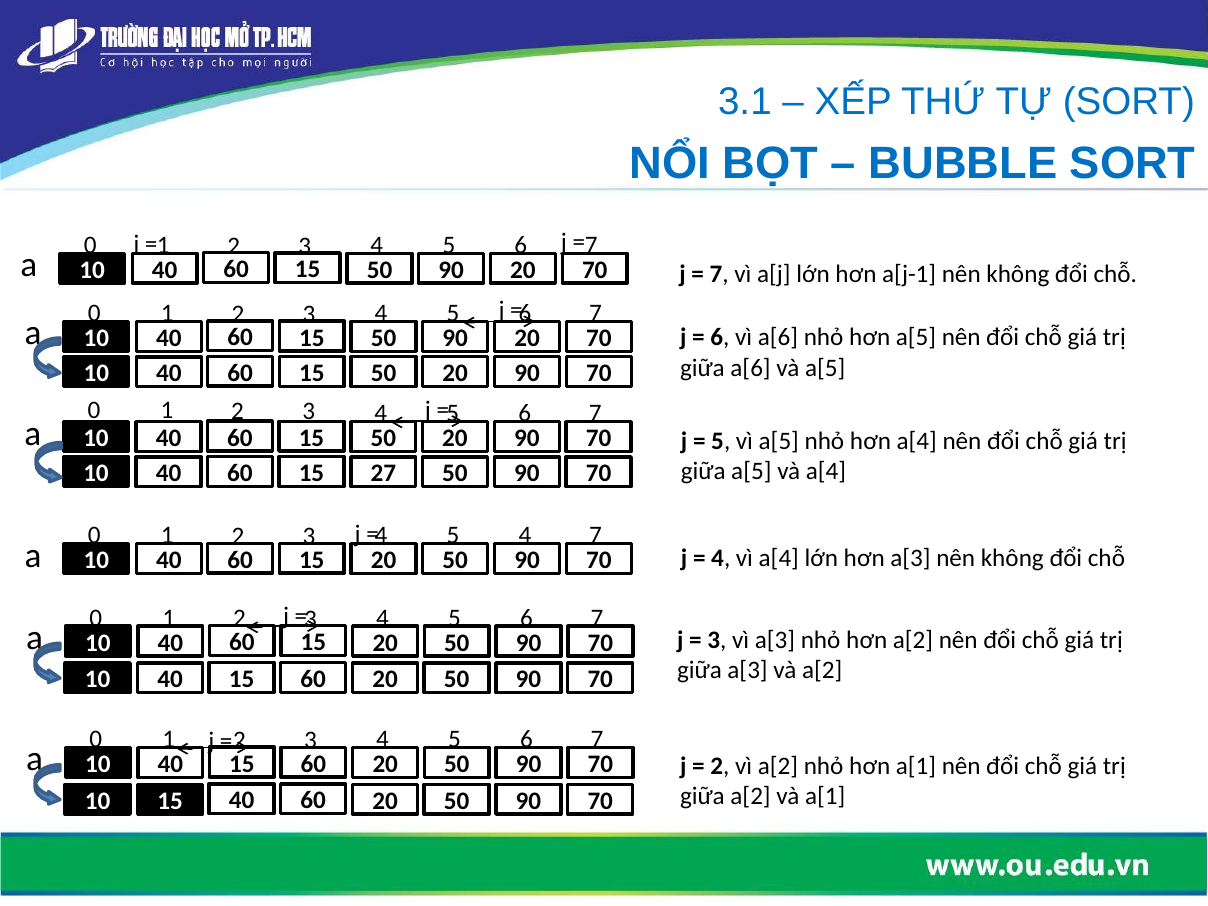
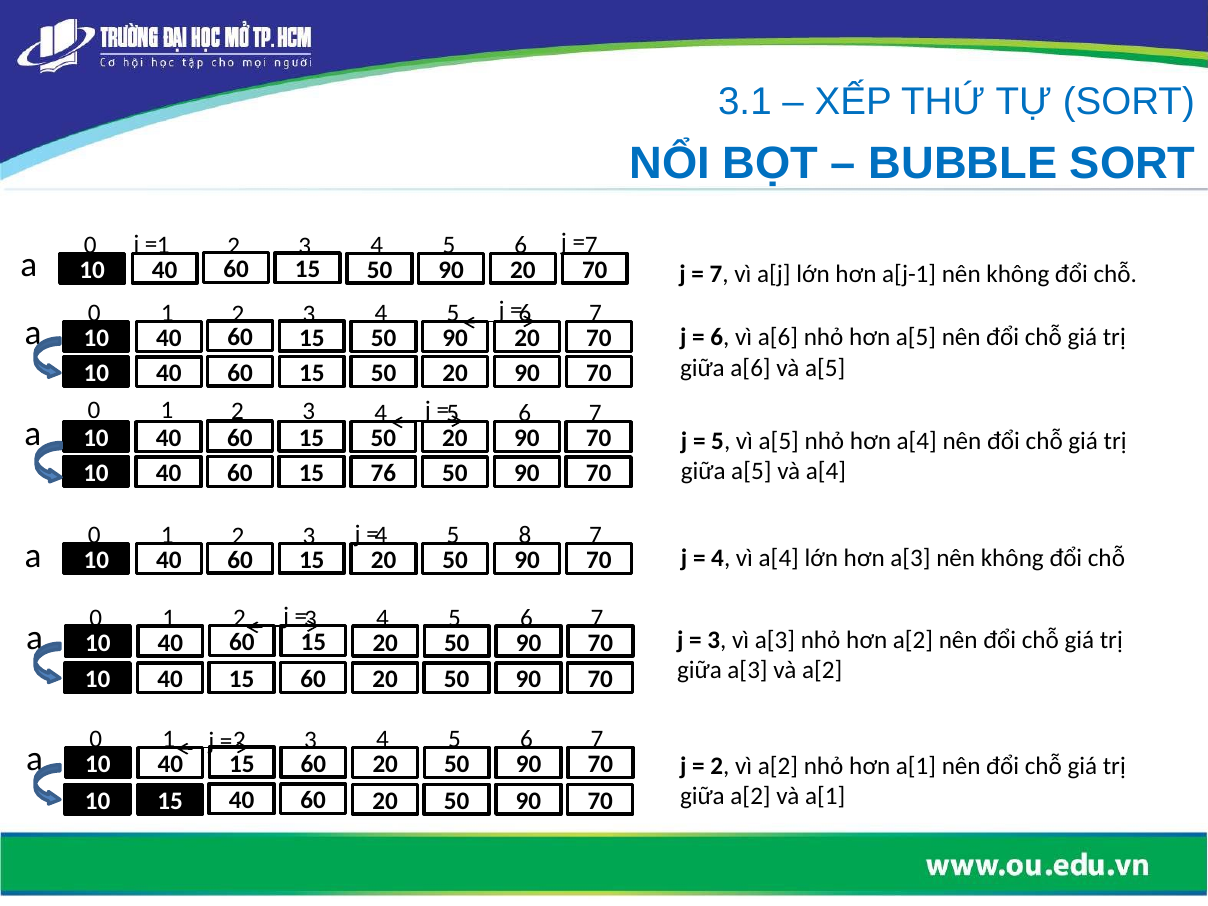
27: 27 -> 76
5 4: 4 -> 8
